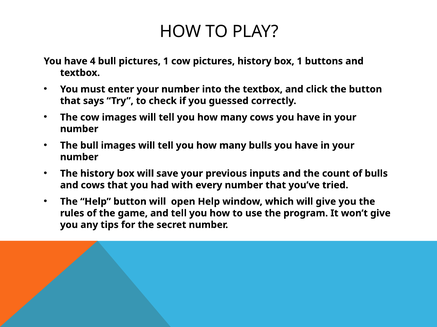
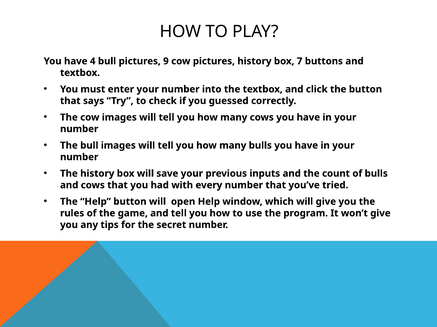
pictures 1: 1 -> 9
box 1: 1 -> 7
